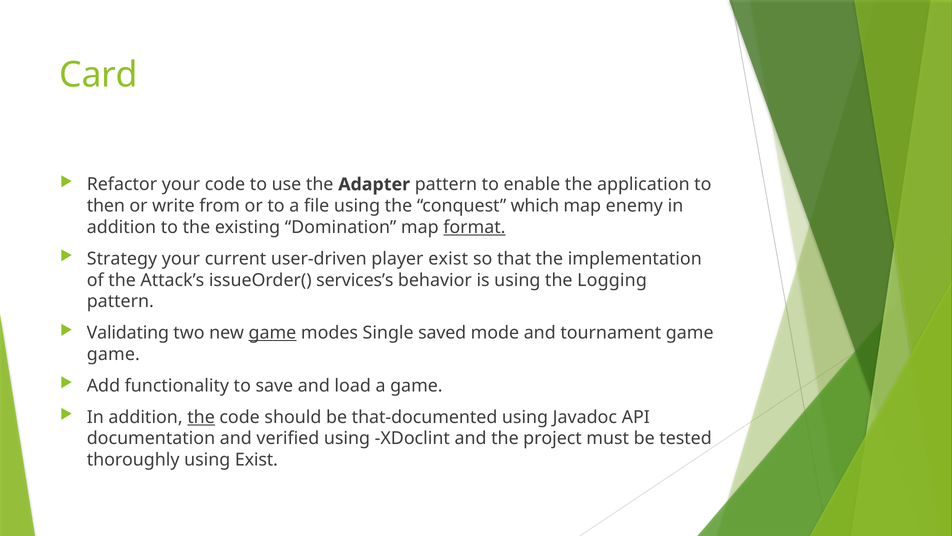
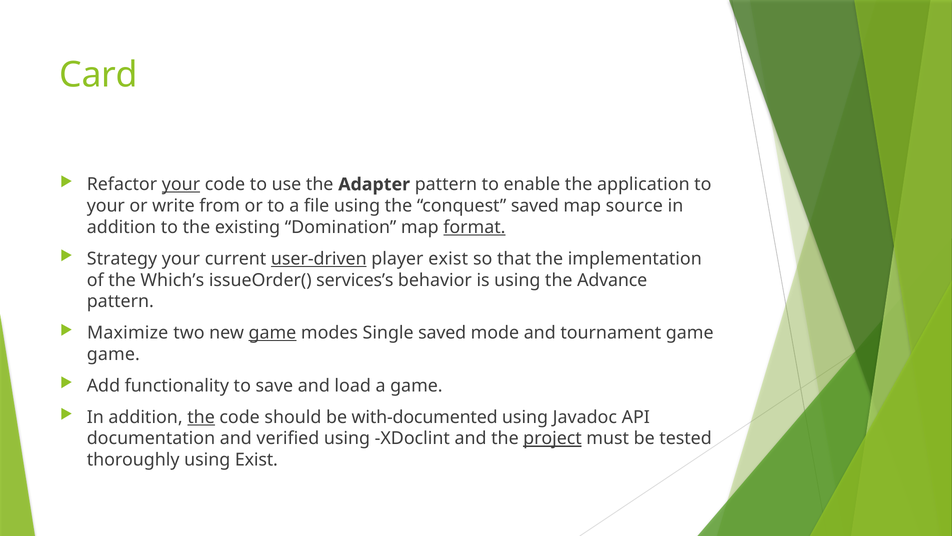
your at (181, 184) underline: none -> present
then at (106, 206): then -> your
conquest which: which -> saved
enemy: enemy -> source
user-driven underline: none -> present
Attack’s: Attack’s -> Which’s
Logging: Logging -> Advance
Validating: Validating -> Maximize
that-documented: that-documented -> with-documented
project underline: none -> present
